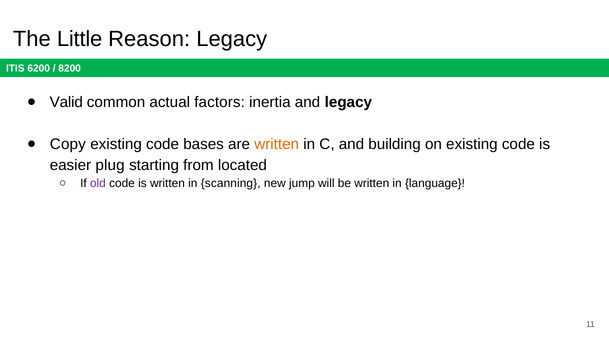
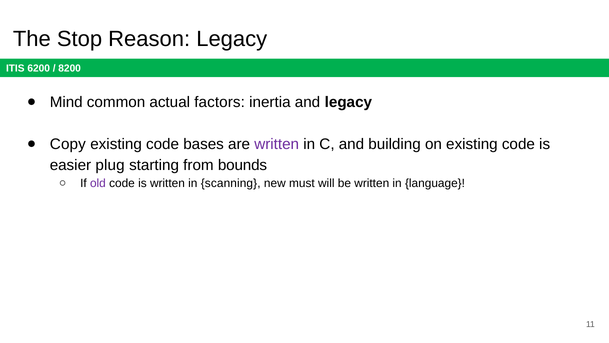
Little: Little -> Stop
Valid: Valid -> Mind
written at (277, 144) colour: orange -> purple
located: located -> bounds
jump: jump -> must
